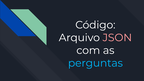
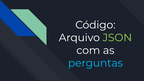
JSON colour: pink -> light green
